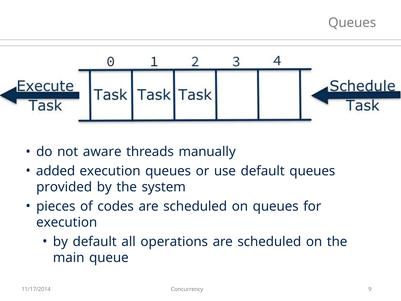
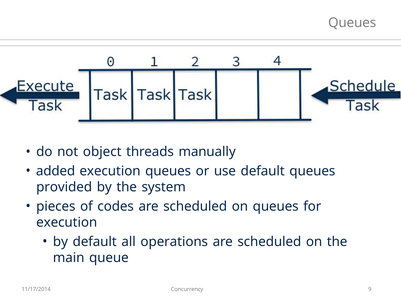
aware: aware -> object
